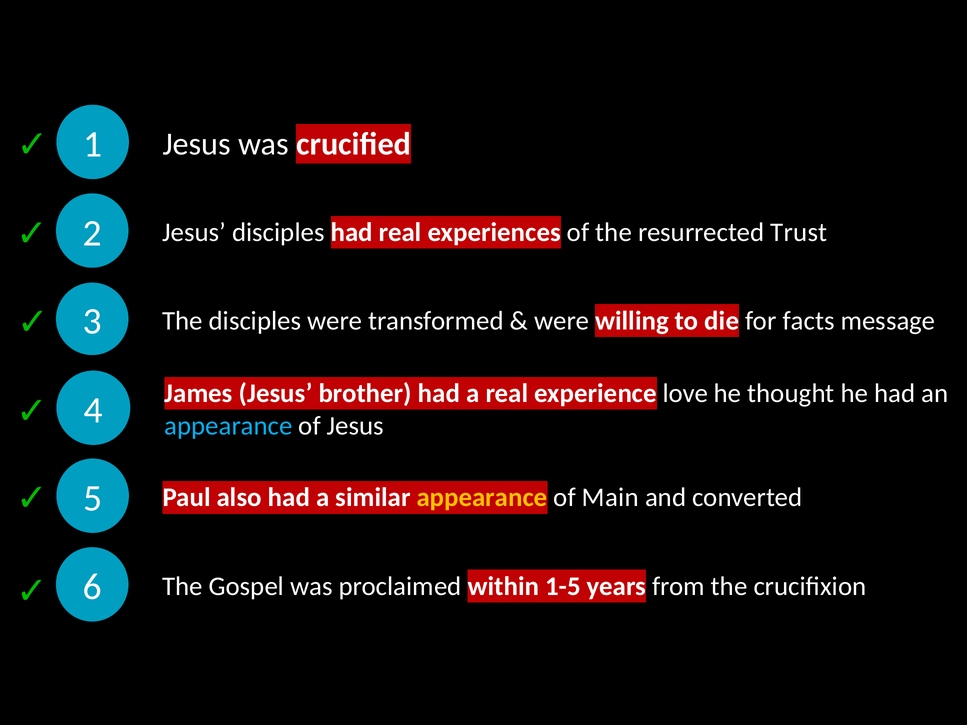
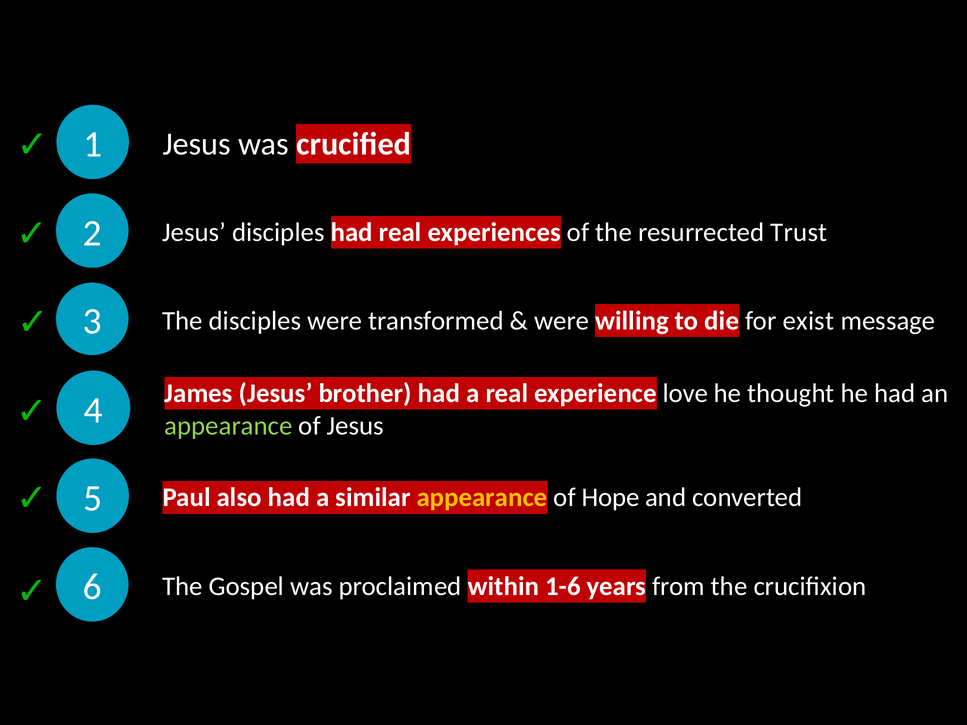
facts: facts -> exist
appearance at (228, 426) colour: light blue -> light green
Main: Main -> Hope
1-5: 1-5 -> 1-6
